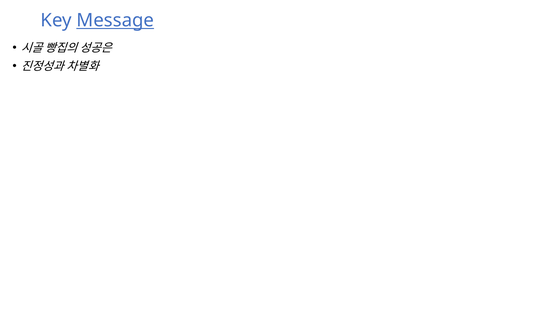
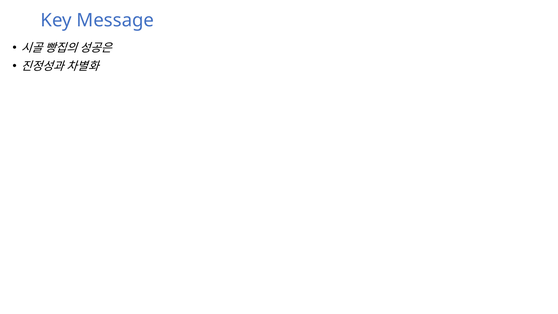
Message underline: present -> none
